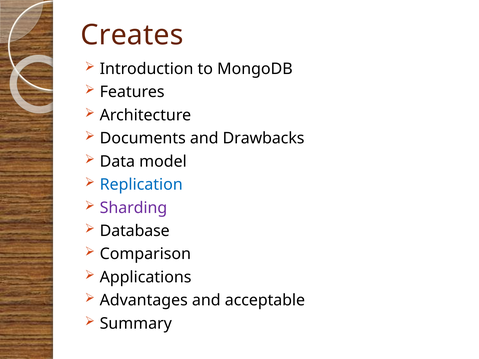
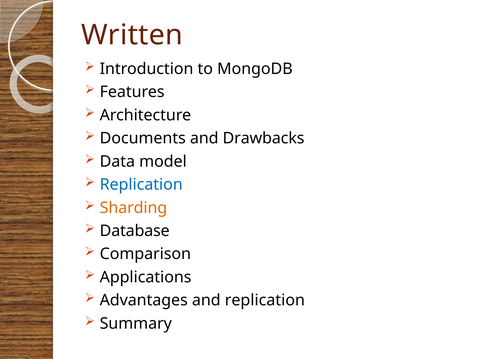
Creates: Creates -> Written
Sharding colour: purple -> orange
and acceptable: acceptable -> replication
